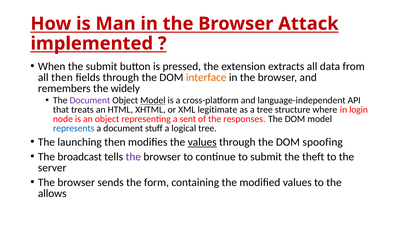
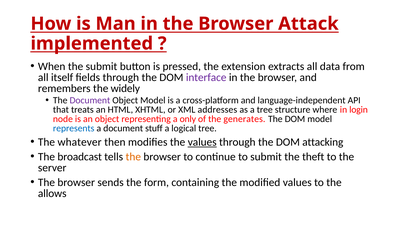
all then: then -> itself
interface colour: orange -> purple
Model at (153, 100) underline: present -> none
legitimate: legitimate -> addresses
sent: sent -> only
responses: responses -> generates
launching: launching -> whatever
spoofing: spoofing -> attacking
the at (133, 157) colour: purple -> orange
